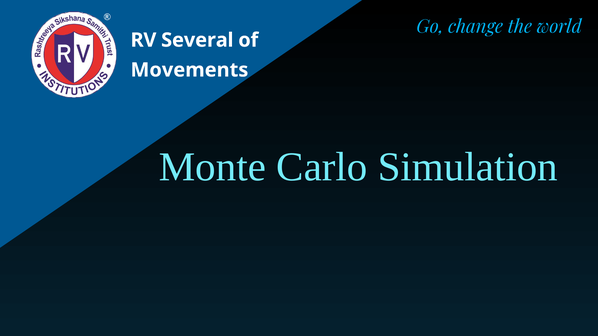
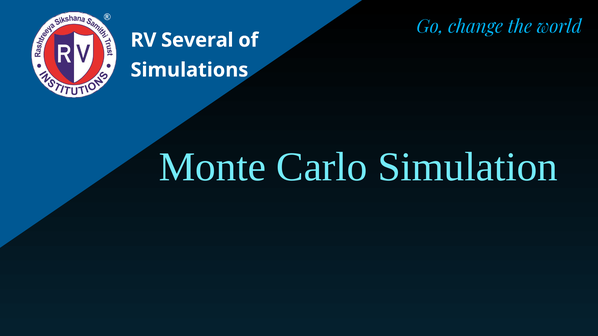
Movements: Movements -> Simulations
